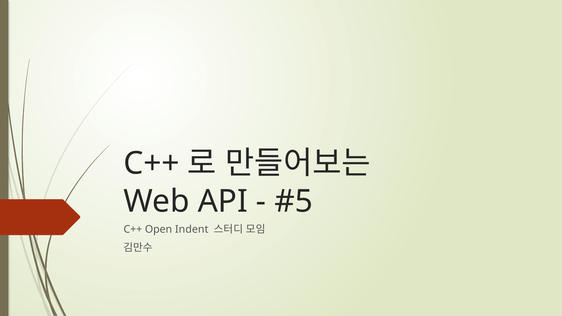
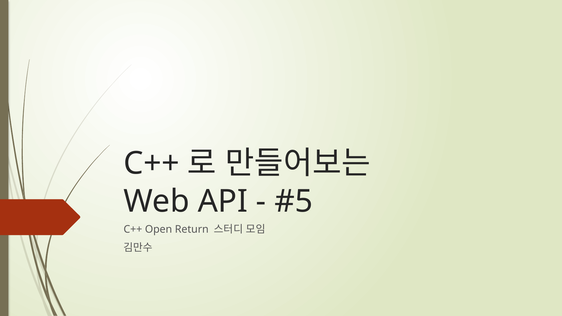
Indent: Indent -> Return
